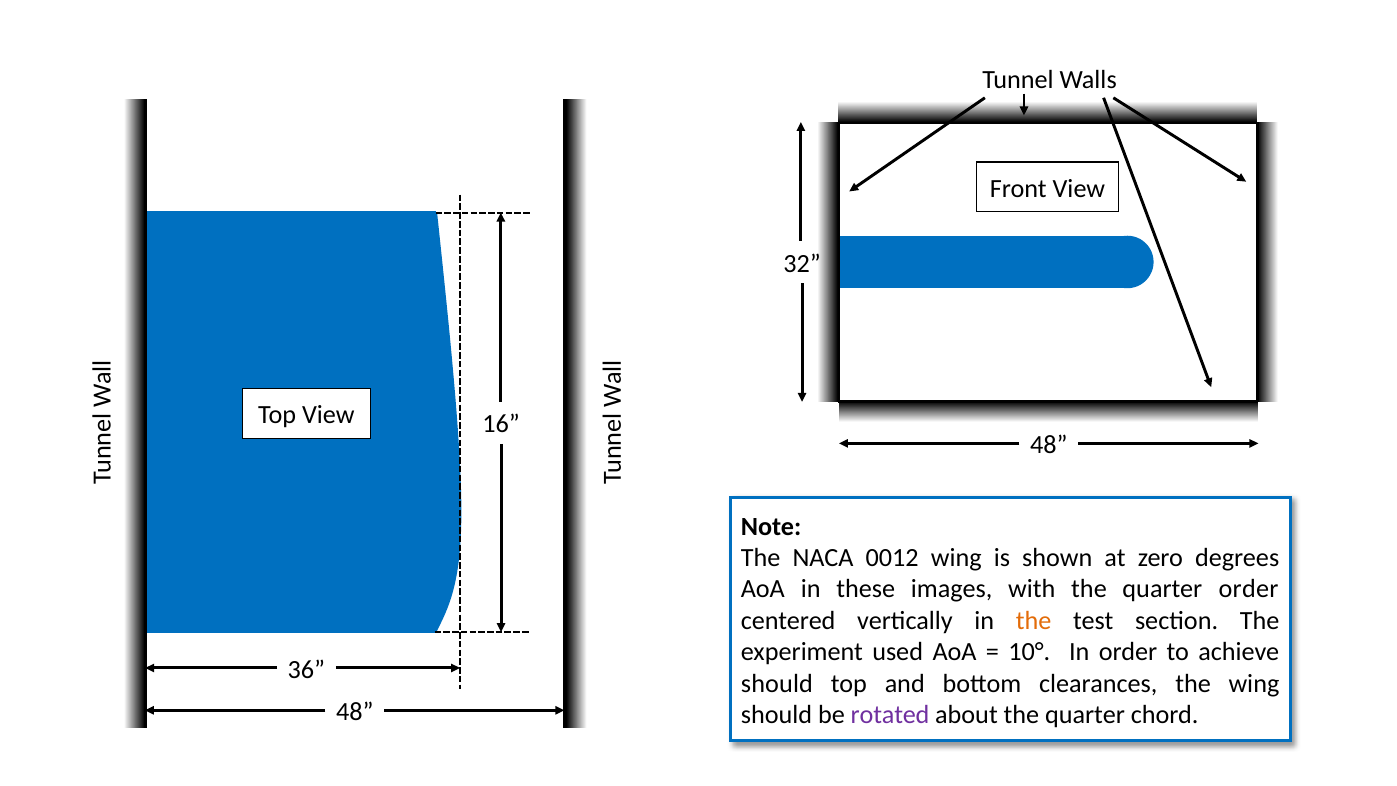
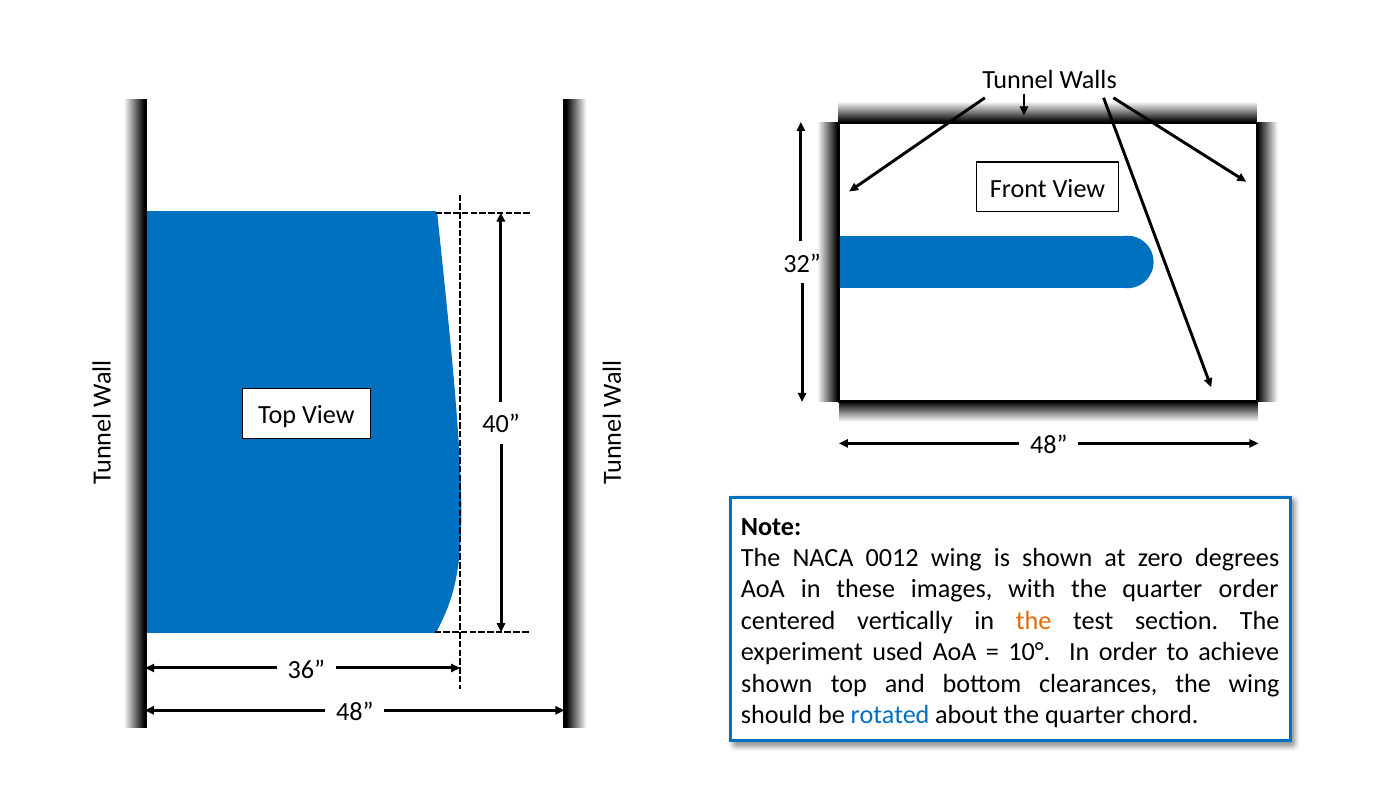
16: 16 -> 40
should at (777, 683): should -> shown
rotated colour: purple -> blue
